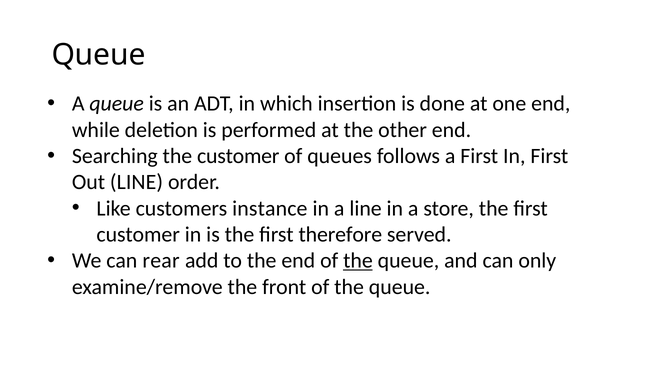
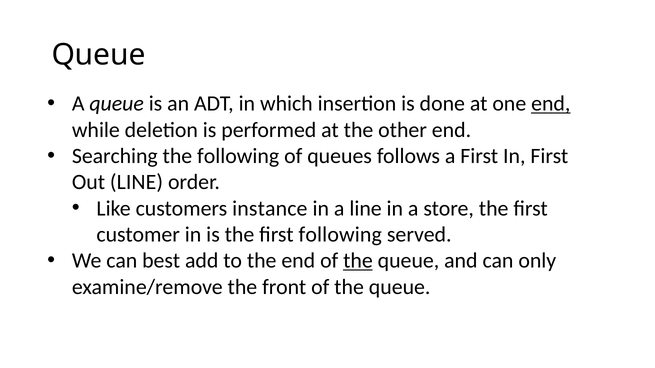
end at (551, 104) underline: none -> present
the customer: customer -> following
first therefore: therefore -> following
rear: rear -> best
